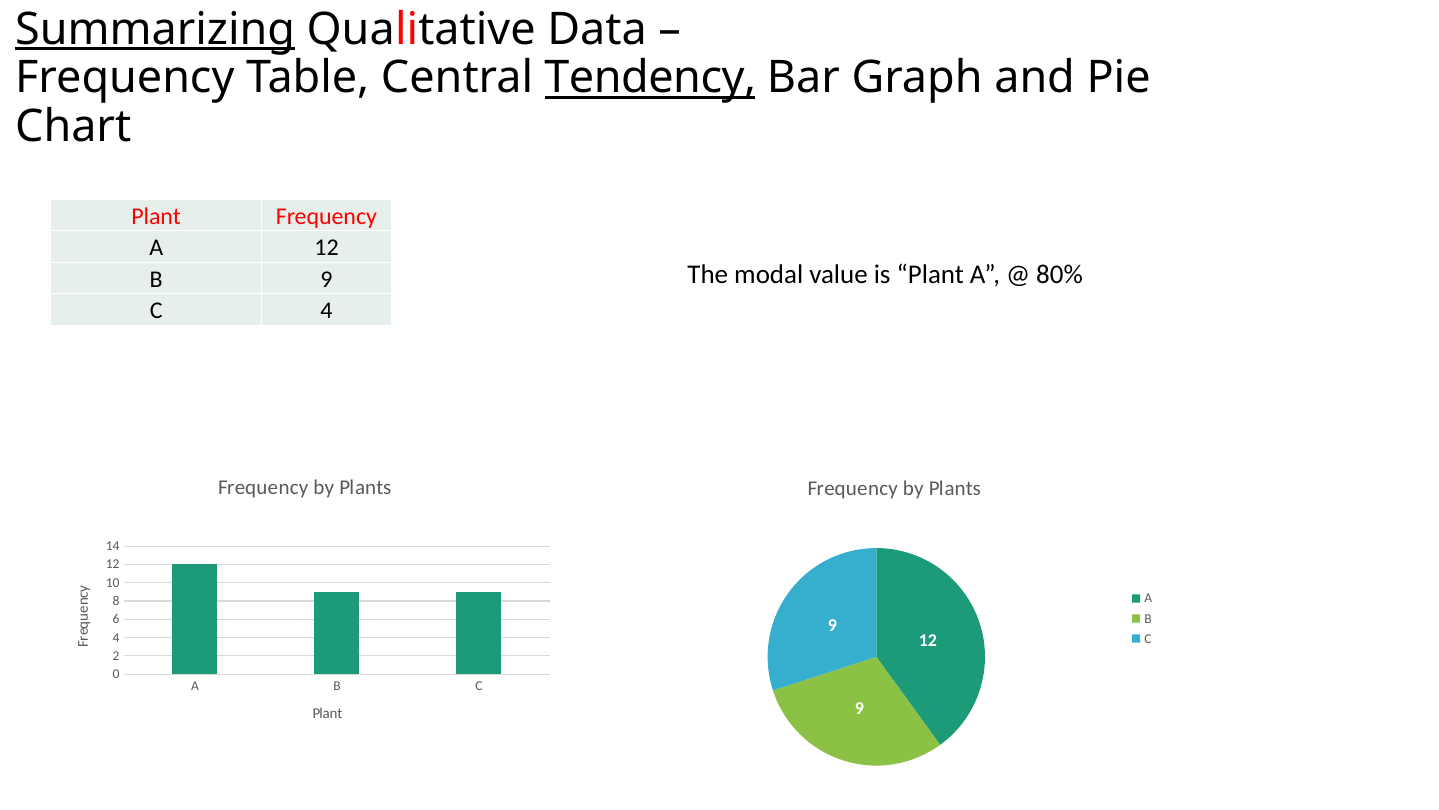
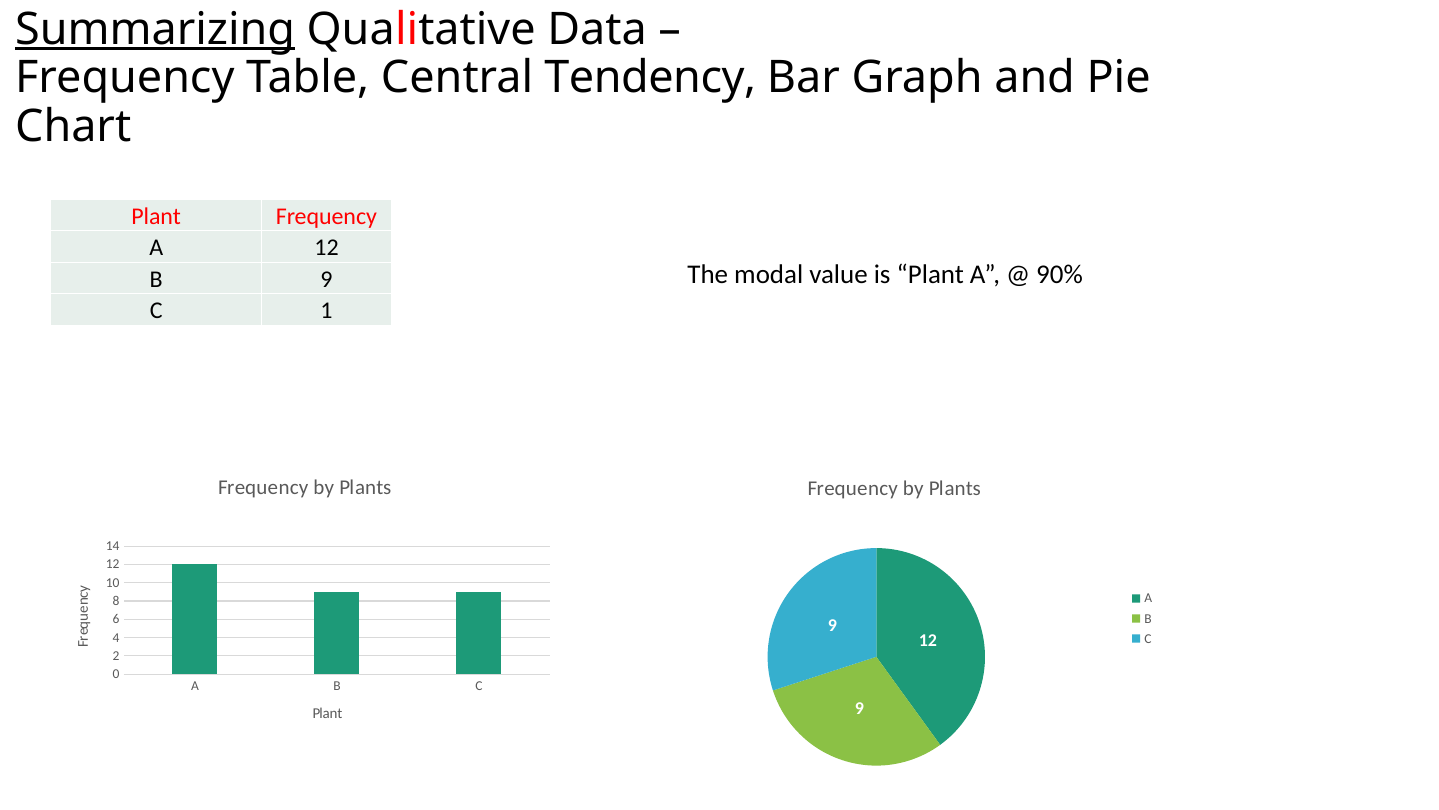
Tendency underline: present -> none
80%: 80% -> 90%
C 4: 4 -> 1
